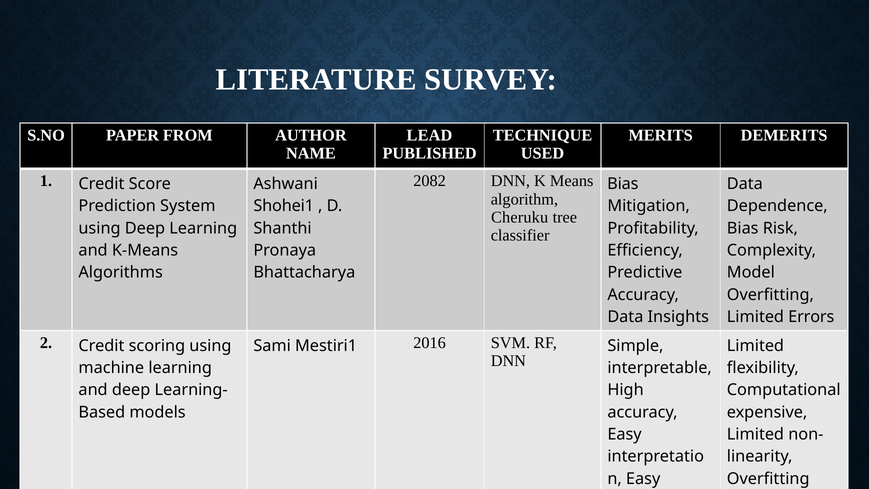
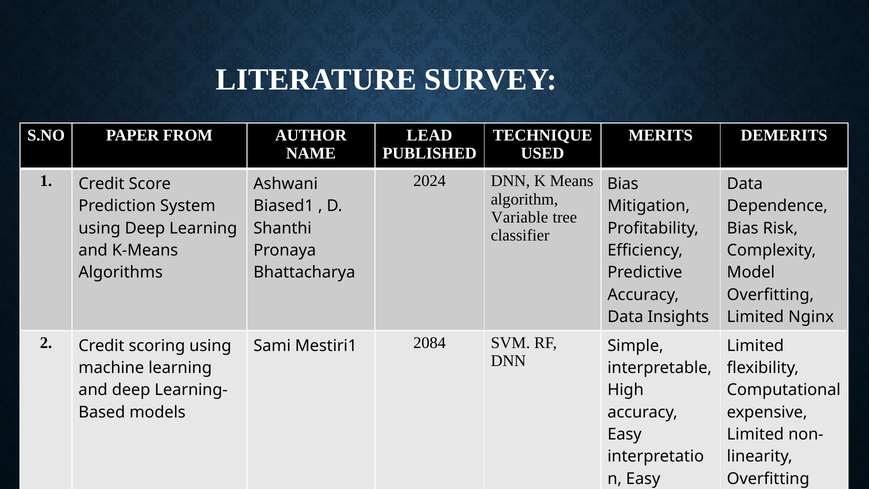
2082: 2082 -> 2024
Shohei1: Shohei1 -> Biased1
Cheruku: Cheruku -> Variable
Errors: Errors -> Nginx
2016: 2016 -> 2084
